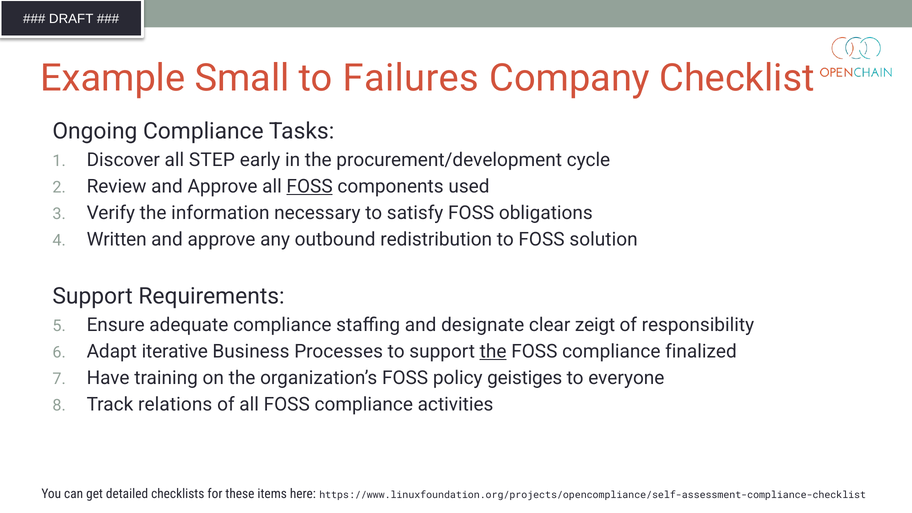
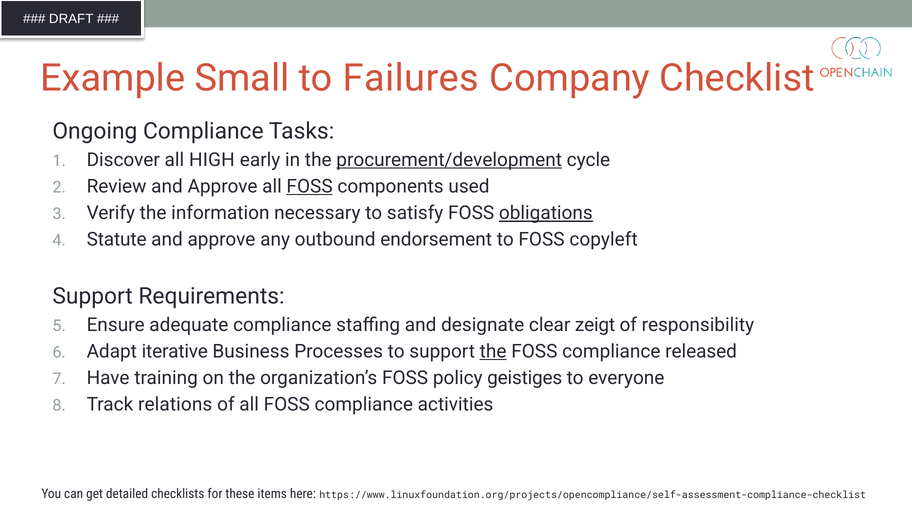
STEP: STEP -> HIGH
procurement/development underline: none -> present
obligations underline: none -> present
Written: Written -> Statute
redistribution: redistribution -> endorsement
solution: solution -> copyleft
finalized: finalized -> released
